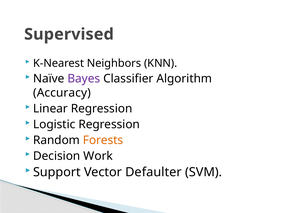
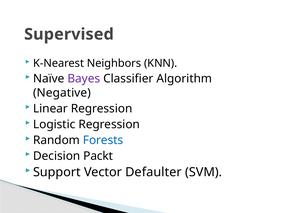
Accuracy: Accuracy -> Negative
Forests colour: orange -> blue
Work: Work -> Packt
